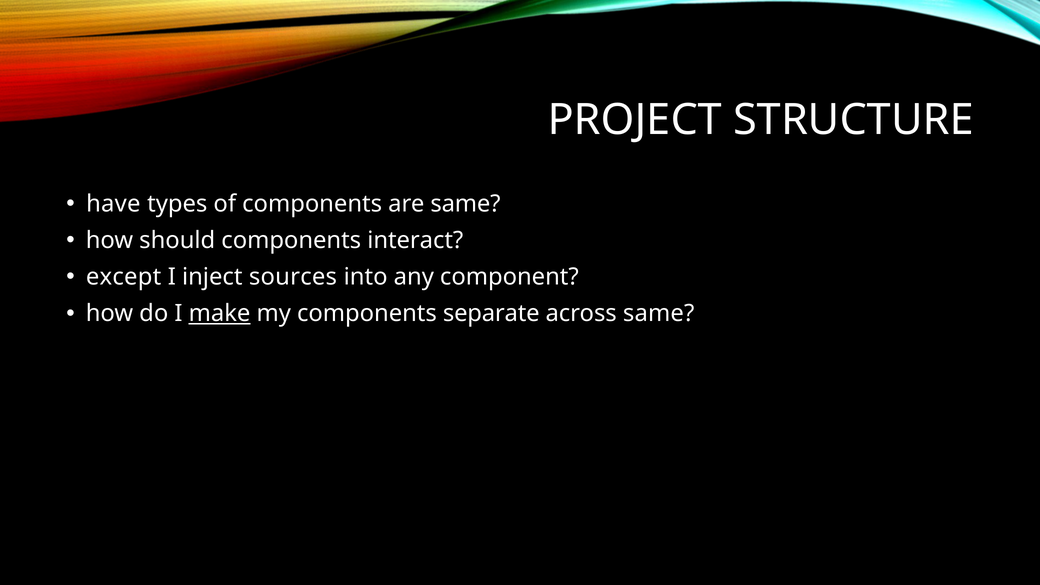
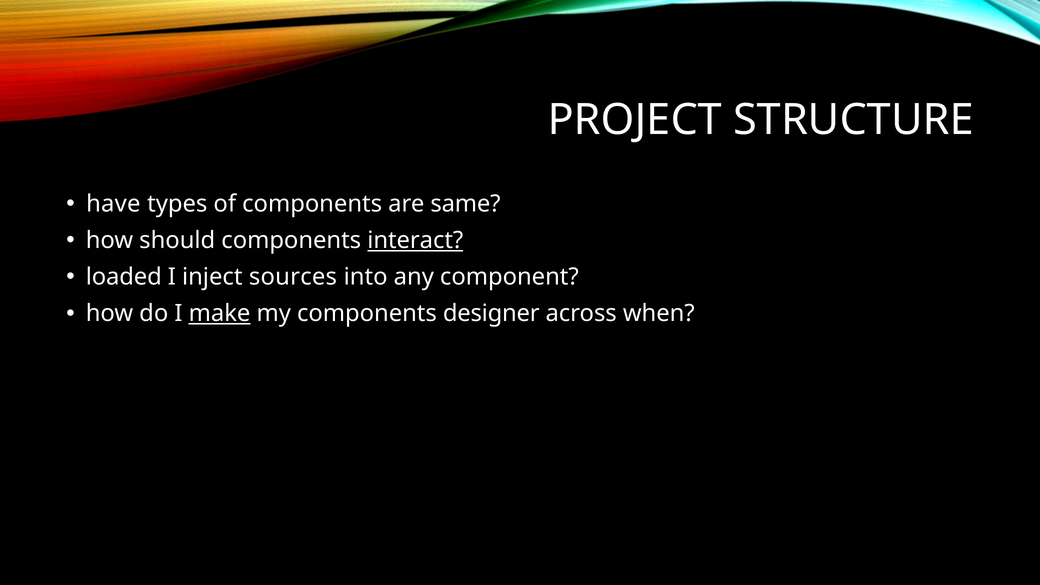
interact underline: none -> present
except: except -> loaded
separate: separate -> designer
across same: same -> when
